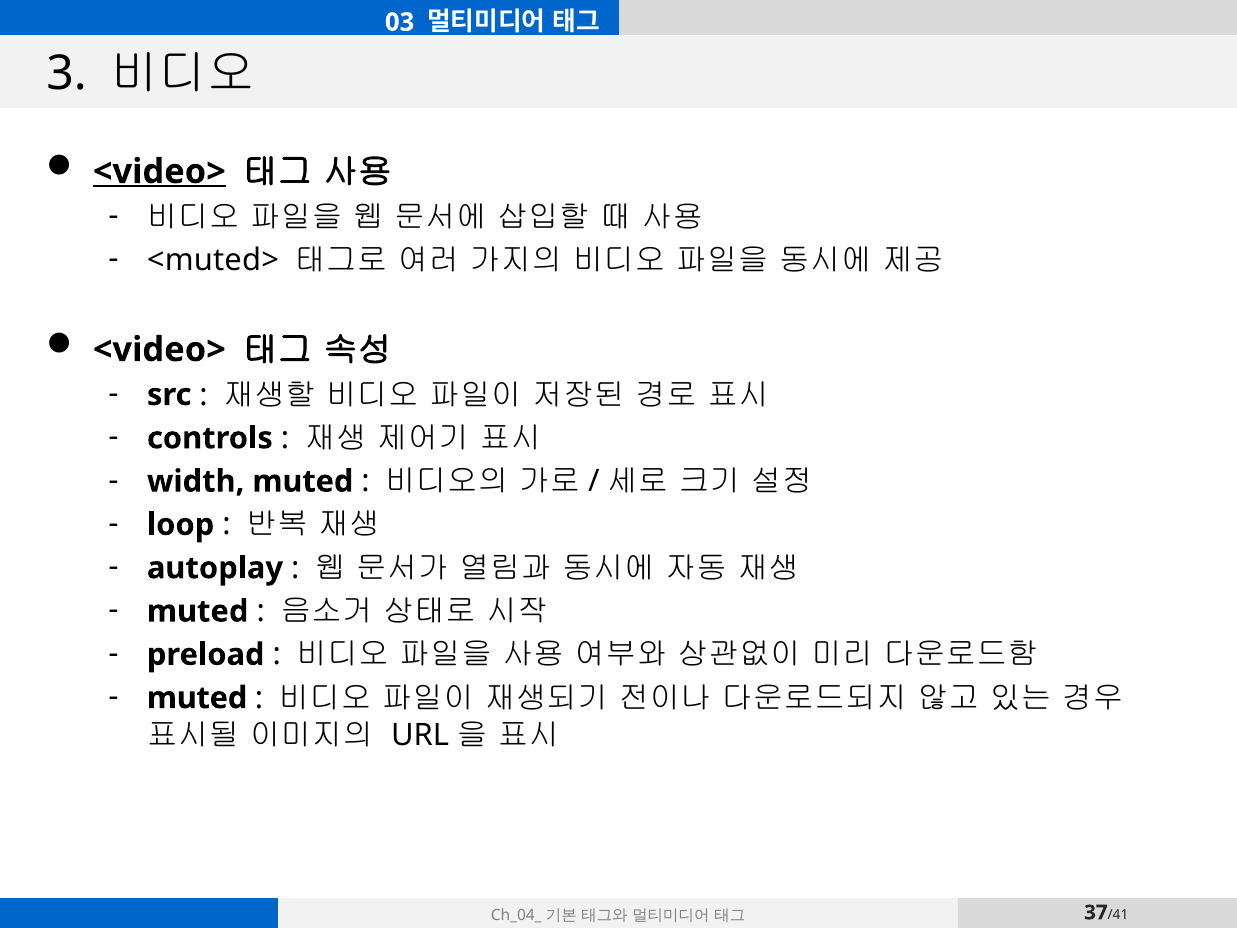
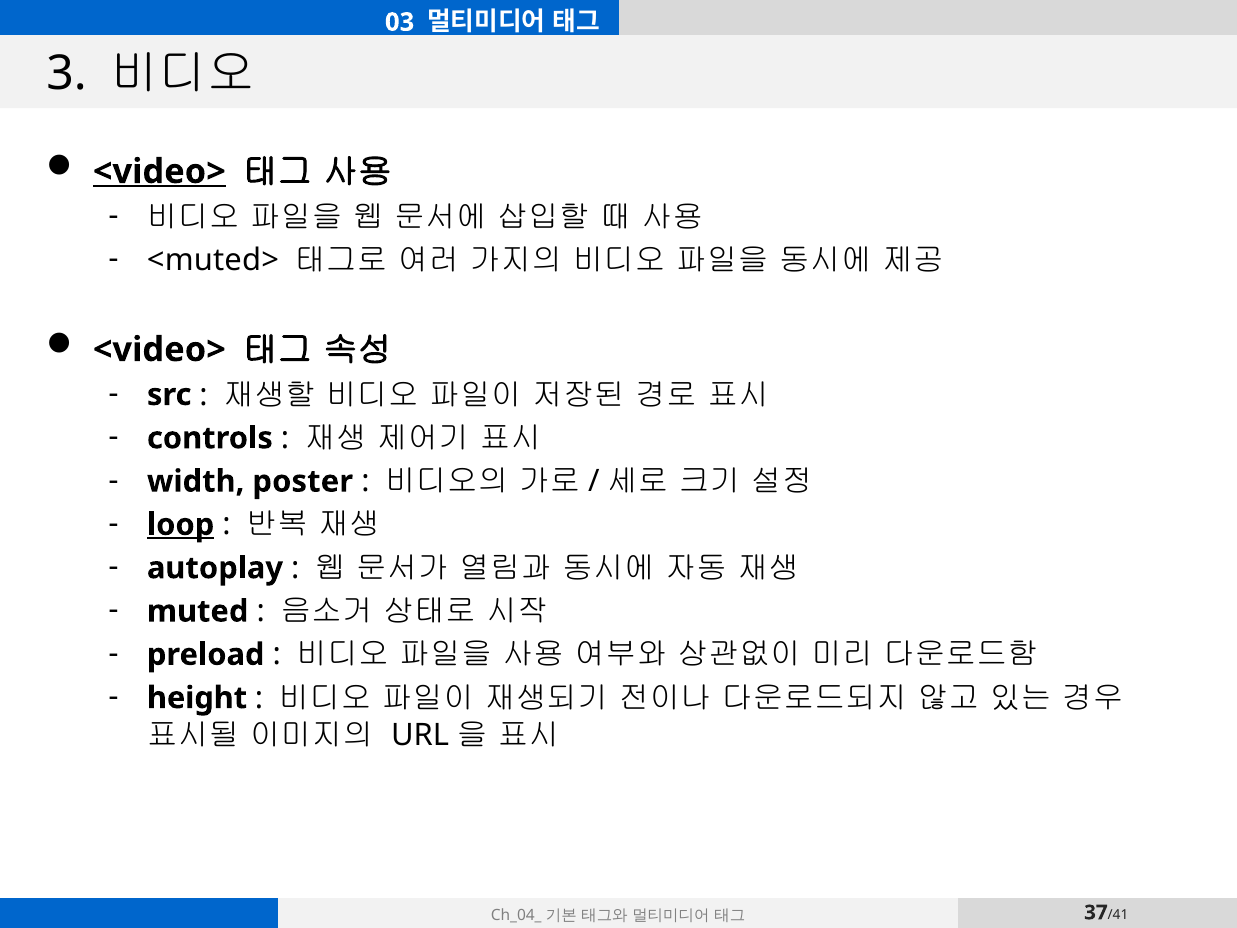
width muted: muted -> poster
loop underline: none -> present
muted at (197, 698): muted -> height
